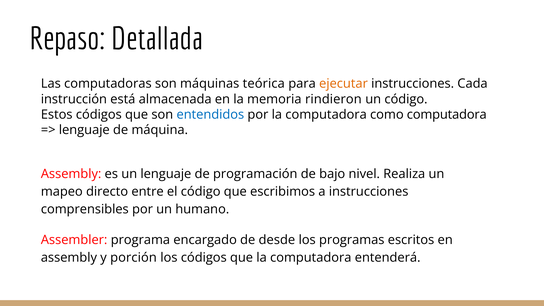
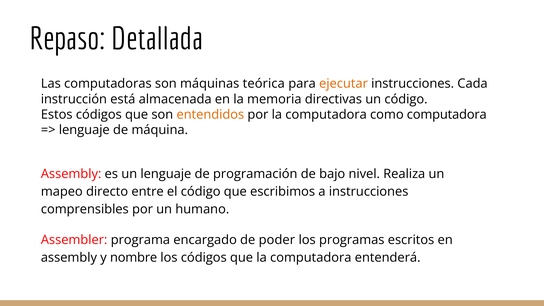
rindieron: rindieron -> directivas
entendidos colour: blue -> orange
desde: desde -> poder
porción: porción -> nombre
